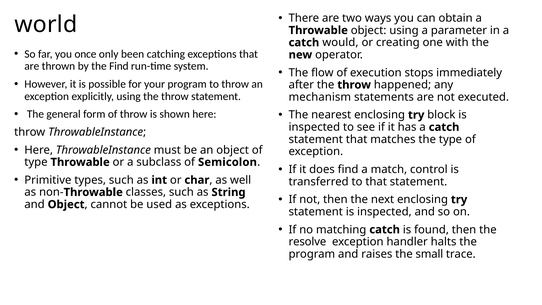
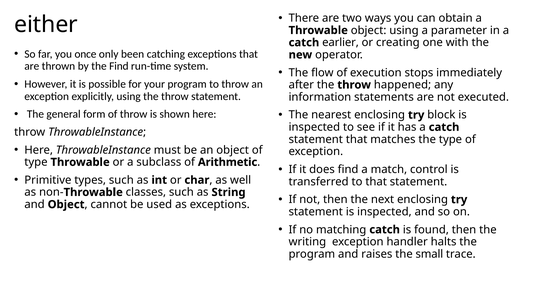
world: world -> either
would: would -> earlier
mechanism: mechanism -> information
Semicolon: Semicolon -> Arithmetic
resolve: resolve -> writing
